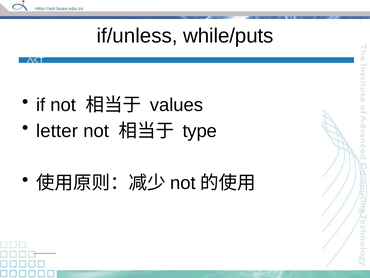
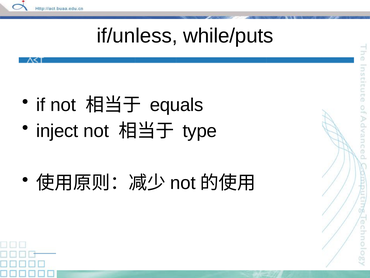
values: values -> equals
letter: letter -> inject
